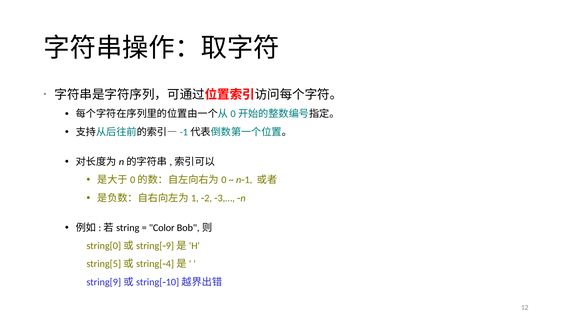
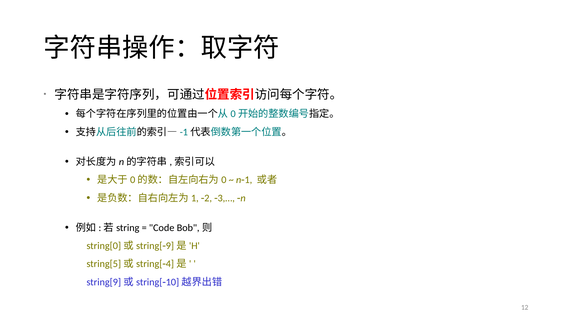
Color: Color -> Code
